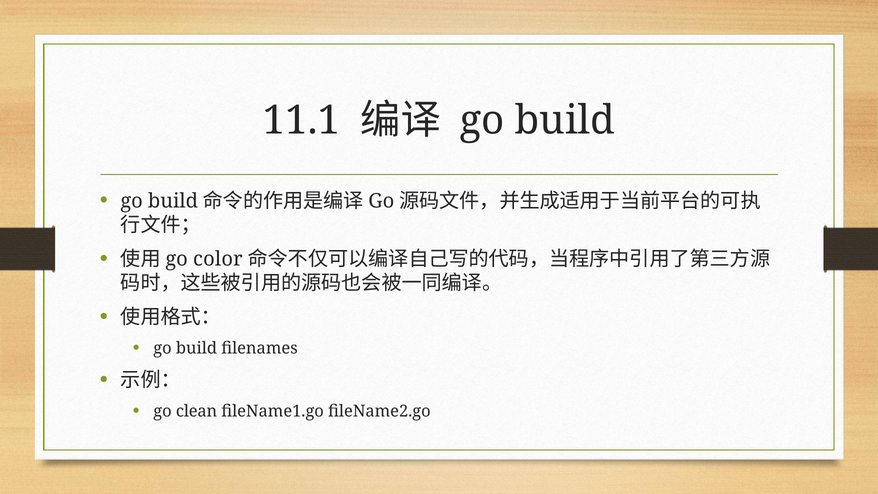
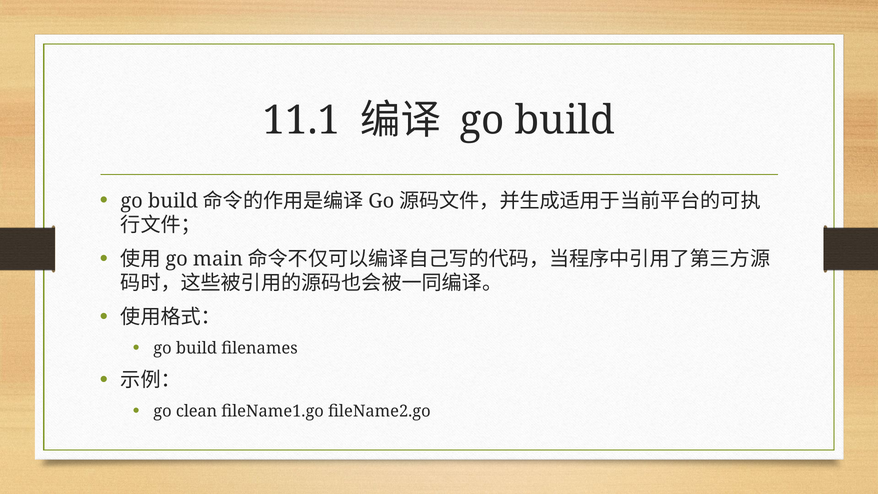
color: color -> main
